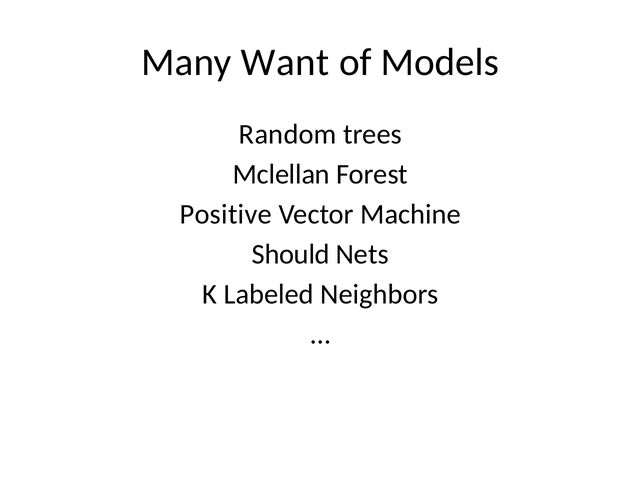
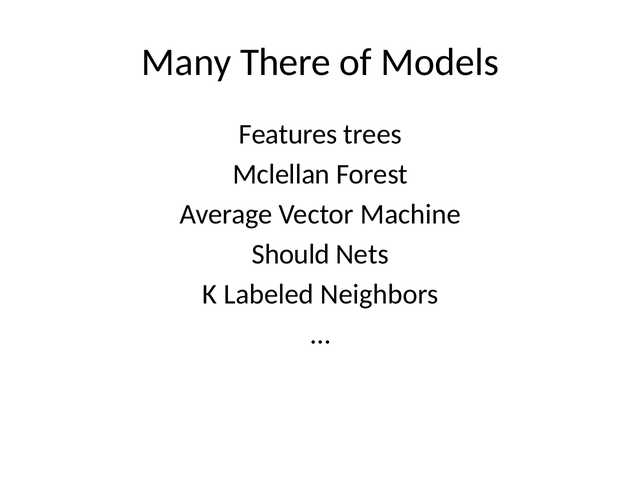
Want: Want -> There
Random: Random -> Features
Positive: Positive -> Average
